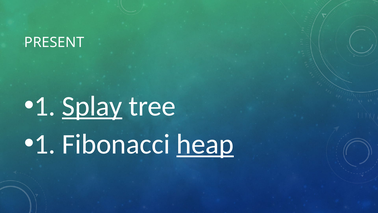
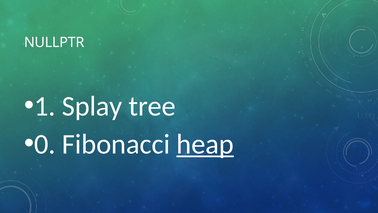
PRESENT: PRESENT -> NULLPTR
Splay underline: present -> none
1 at (45, 144): 1 -> 0
